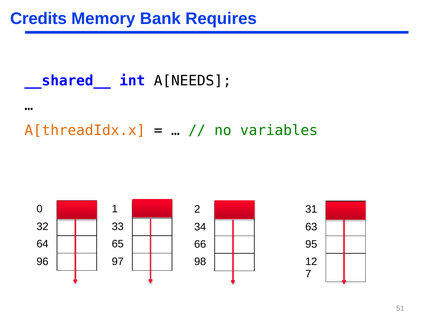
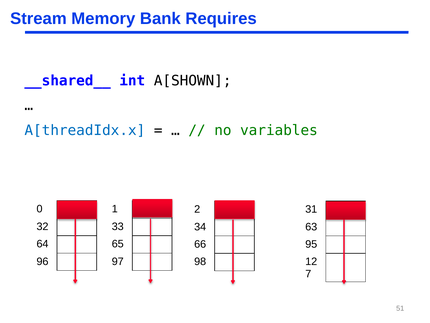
Credits: Credits -> Stream
A[NEEDS: A[NEEDS -> A[SHOWN
A[threadIdx.x colour: orange -> blue
